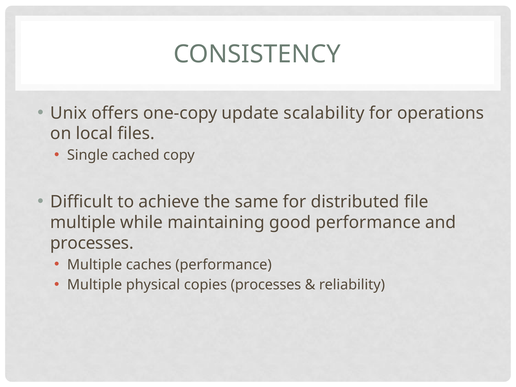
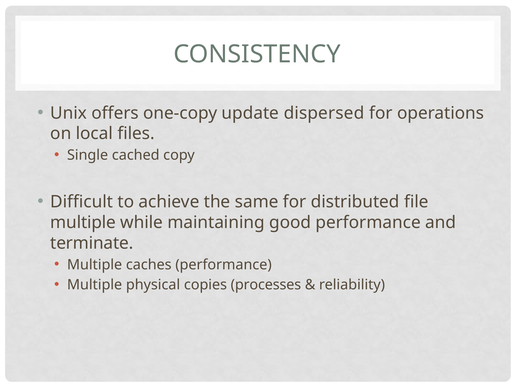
scalability: scalability -> dispersed
processes at (92, 243): processes -> terminate
